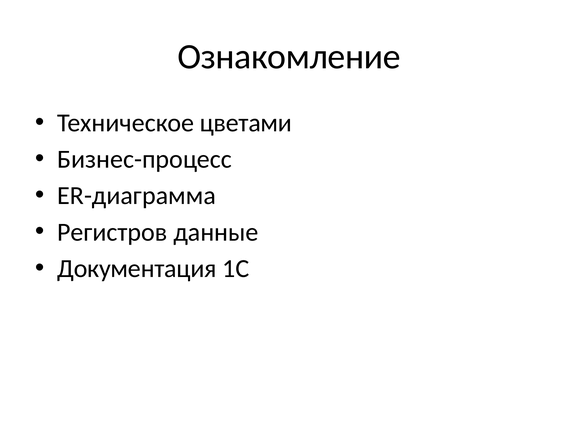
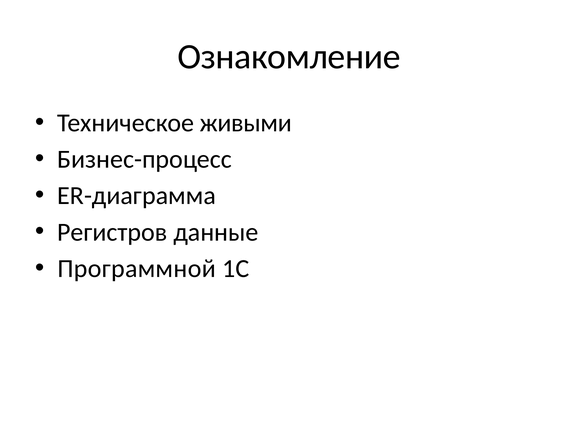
цветами: цветами -> живыми
Документация: Документация -> Программной
